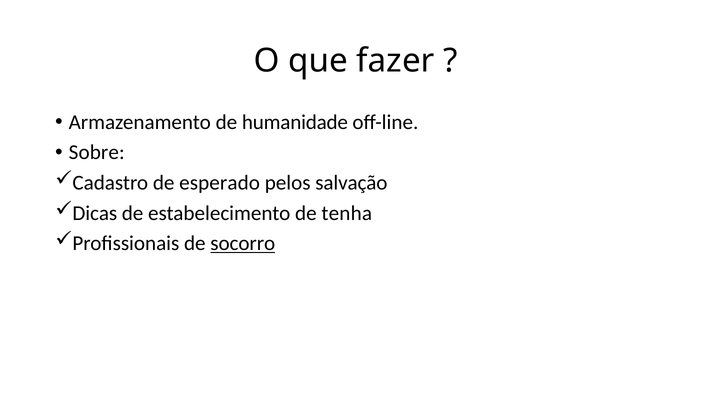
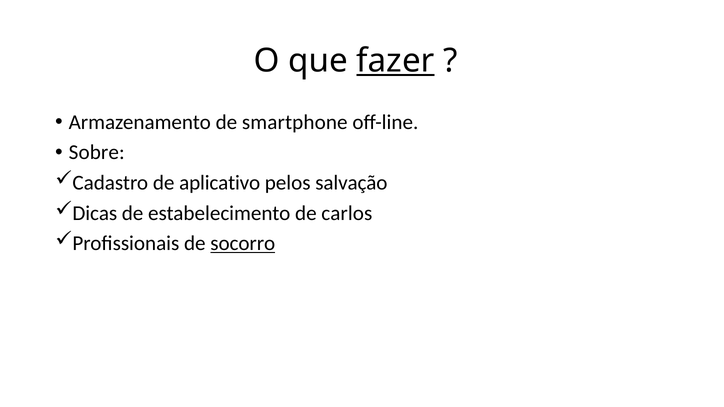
fazer underline: none -> present
humanidade: humanidade -> smartphone
esperado: esperado -> aplicativo
tenha: tenha -> carlos
